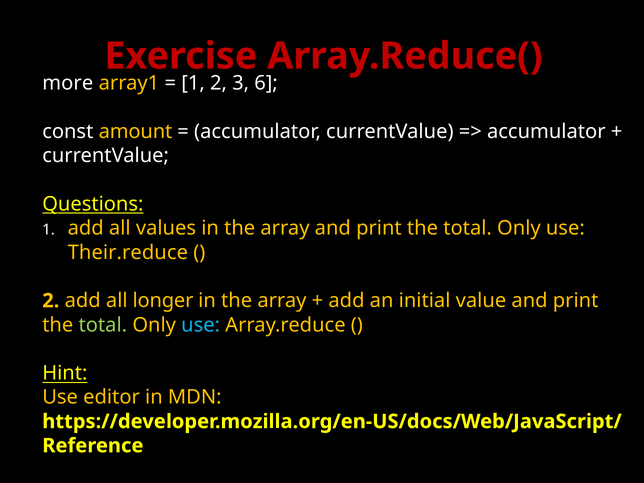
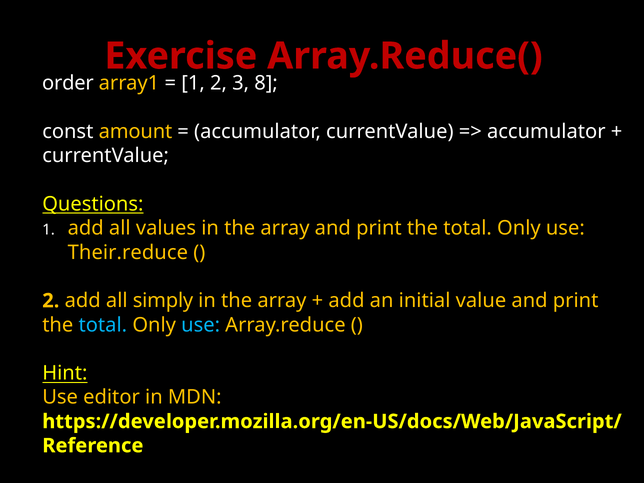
more: more -> order
6: 6 -> 8
longer: longer -> simply
total at (103, 325) colour: light green -> light blue
